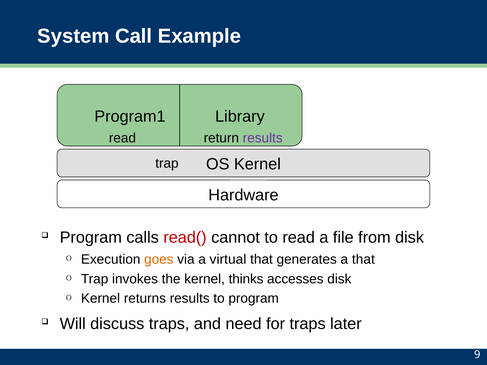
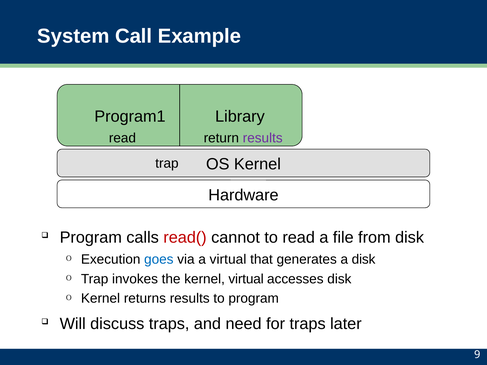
goes colour: orange -> blue
a that: that -> disk
kernel thinks: thinks -> virtual
